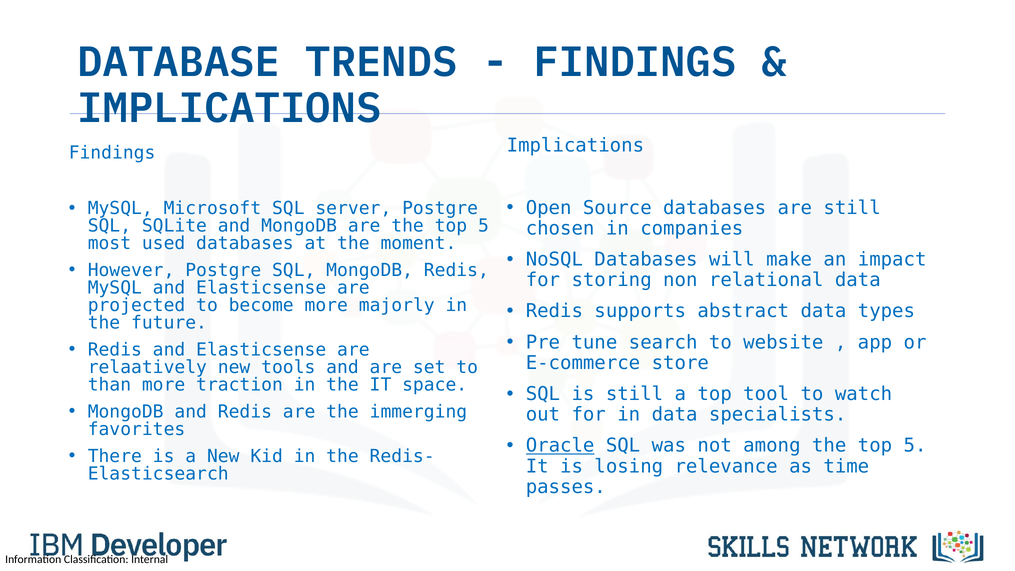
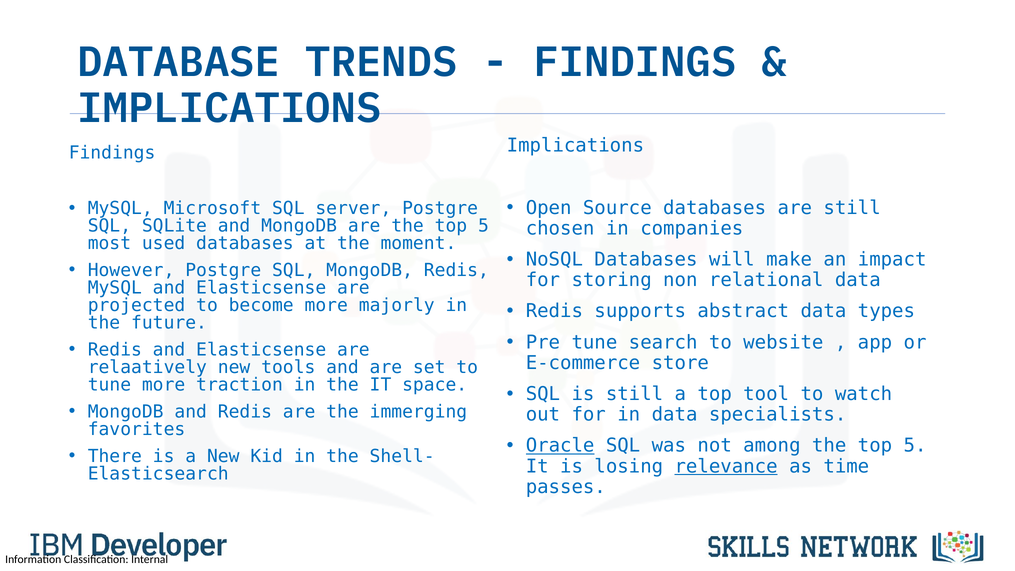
than at (109, 385): than -> tune
Redis-: Redis- -> Shell-
relevance underline: none -> present
